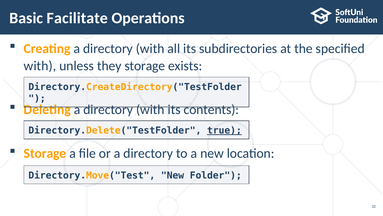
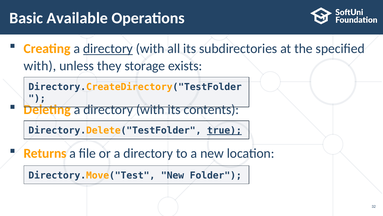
Facilitate: Facilitate -> Available
directory at (108, 49) underline: none -> present
Storage at (45, 153): Storage -> Returns
